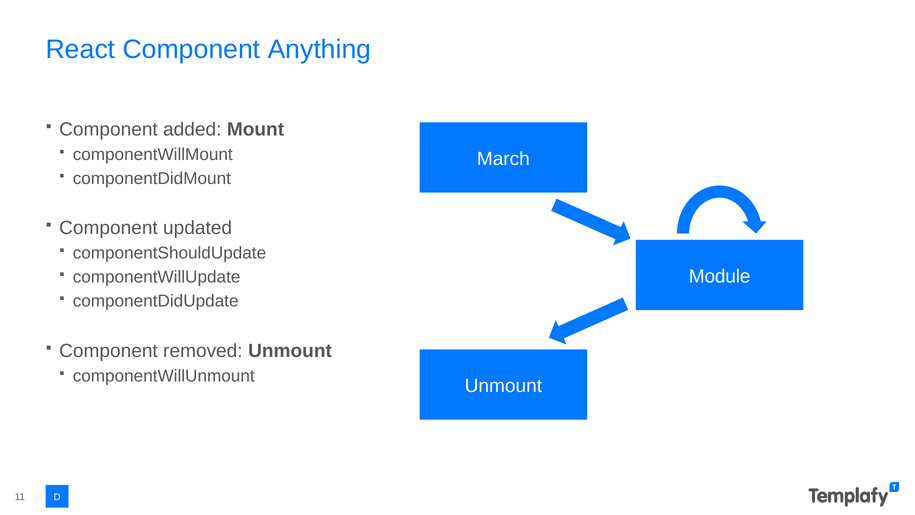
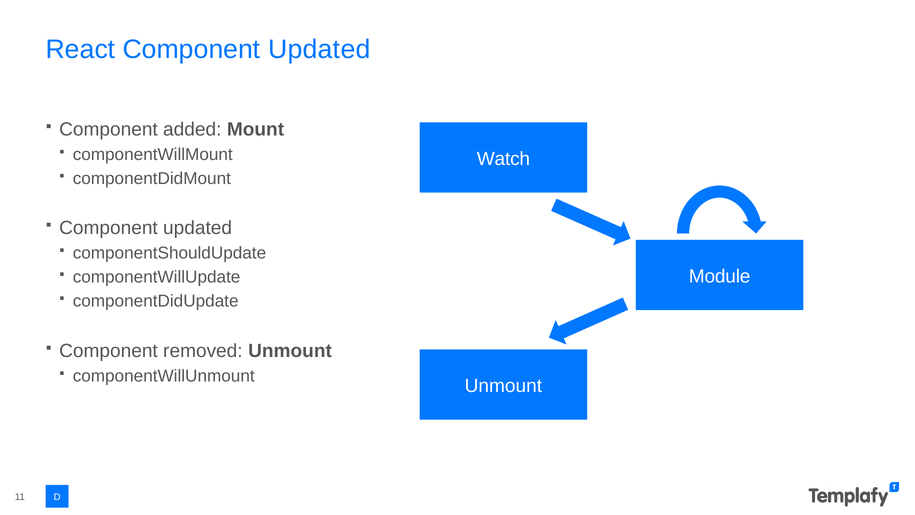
React Component Anything: Anything -> Updated
March: March -> Watch
